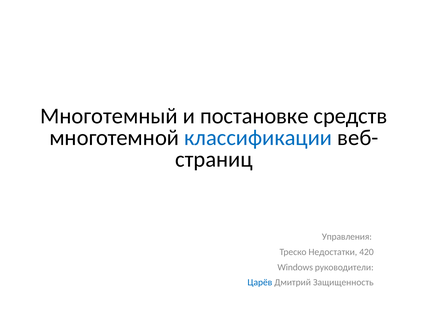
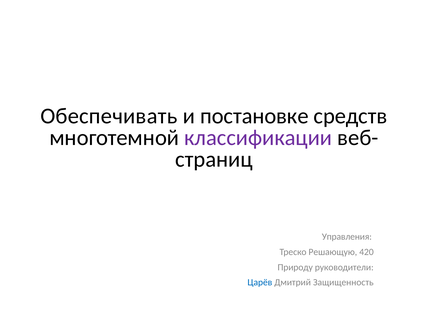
Многотемный: Многотемный -> Обеспечивать
классификации colour: blue -> purple
Недостатки: Недостатки -> Решающую
Windows: Windows -> Природу
